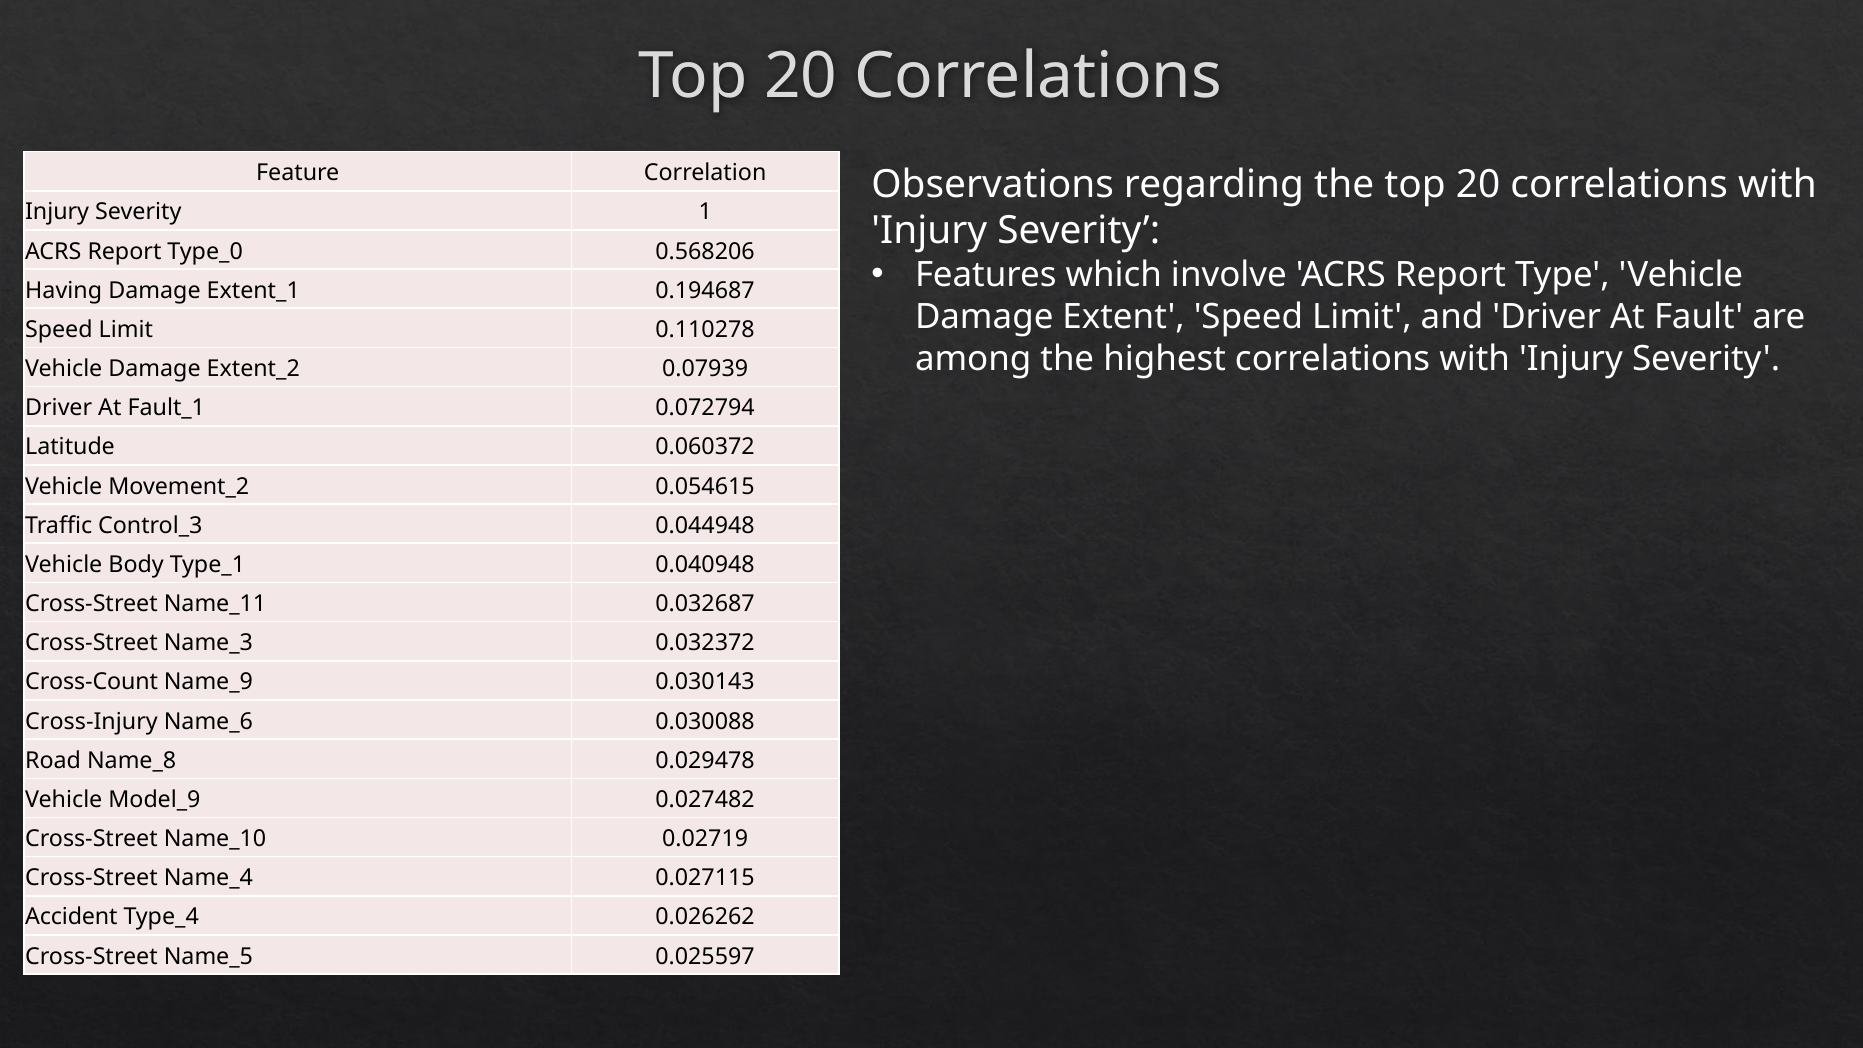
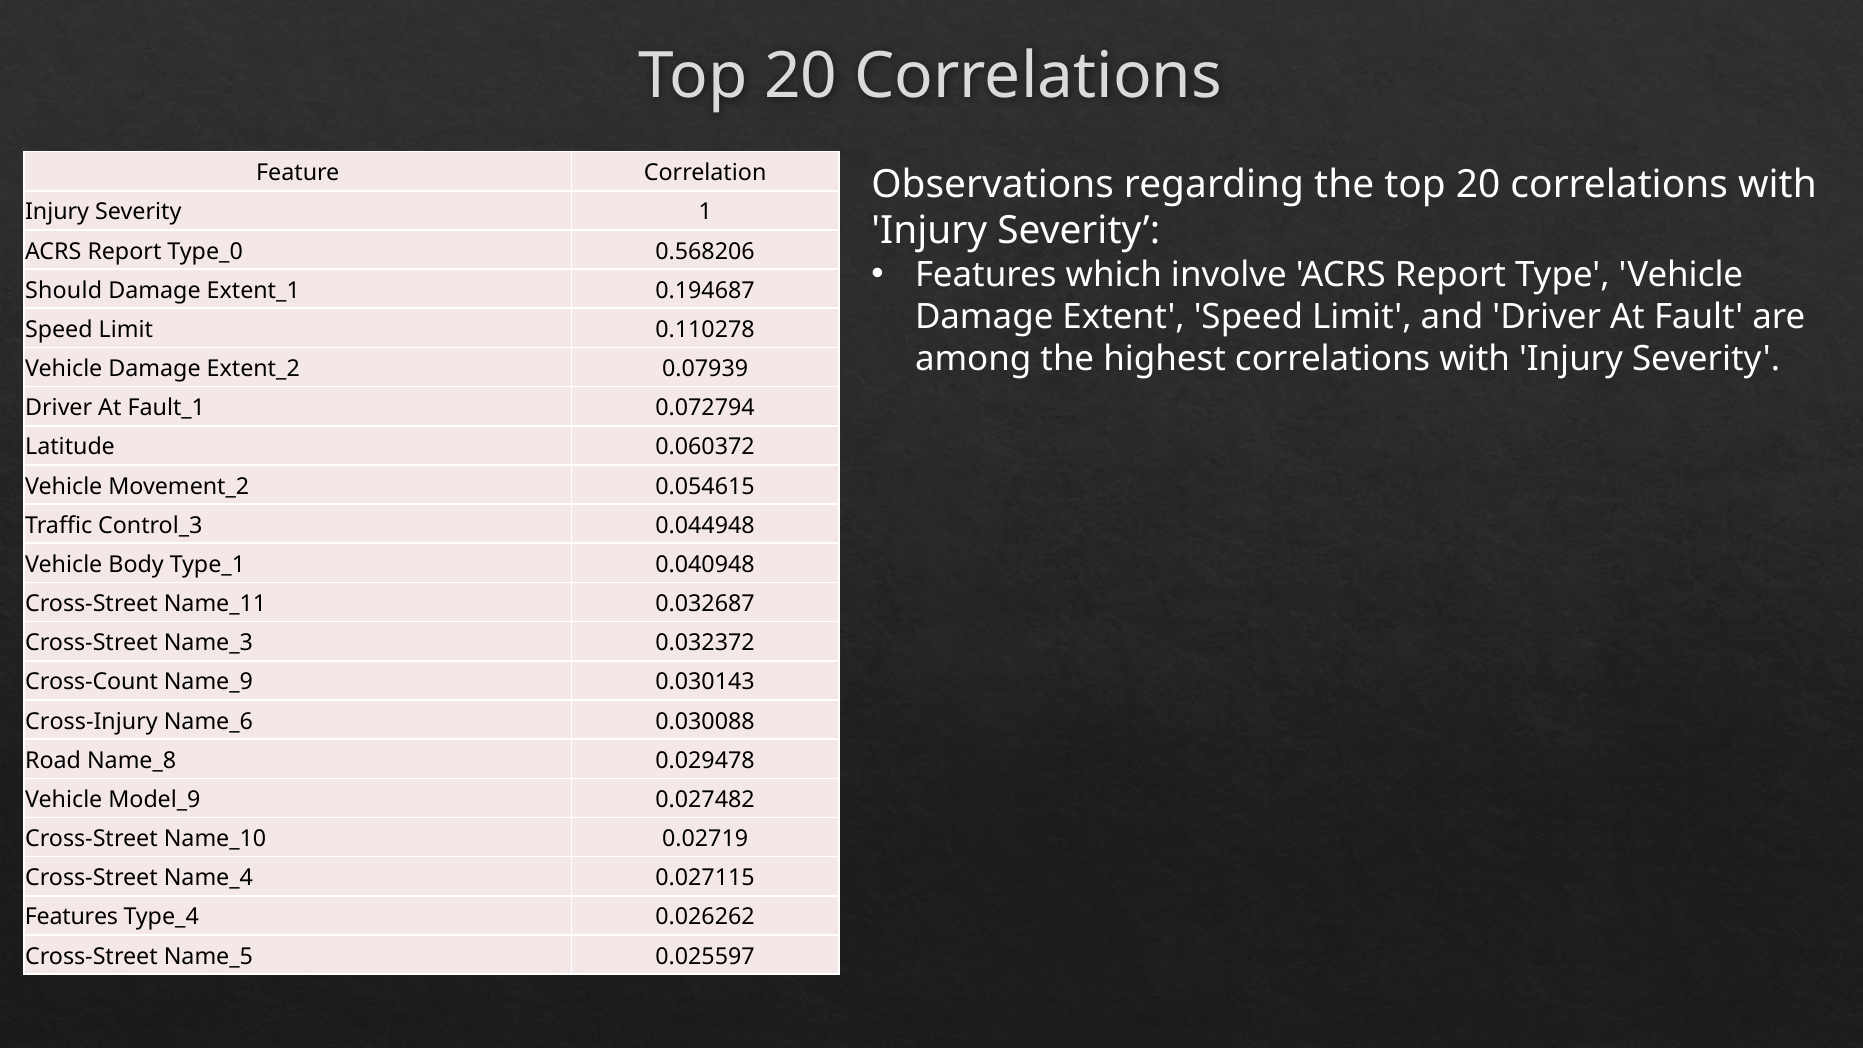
Having: Having -> Should
Accident at (71, 917): Accident -> Features
